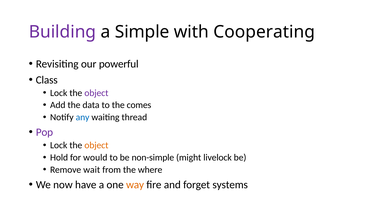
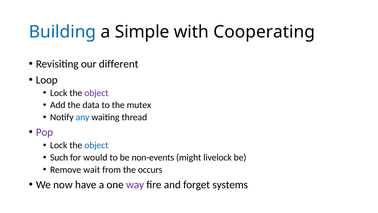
Building colour: purple -> blue
powerful: powerful -> different
Class: Class -> Loop
comes: comes -> mutex
object at (96, 145) colour: orange -> blue
Hold: Hold -> Such
non-simple: non-simple -> non-events
where: where -> occurs
way colour: orange -> purple
